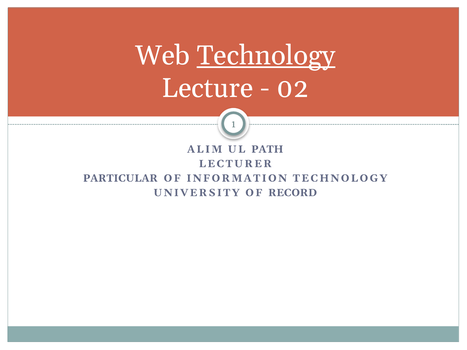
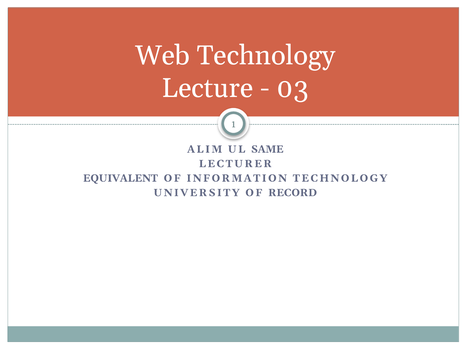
Technology at (266, 56) underline: present -> none
02: 02 -> 03
PATH: PATH -> SAME
PARTICULAR: PARTICULAR -> EQUIVALENT
